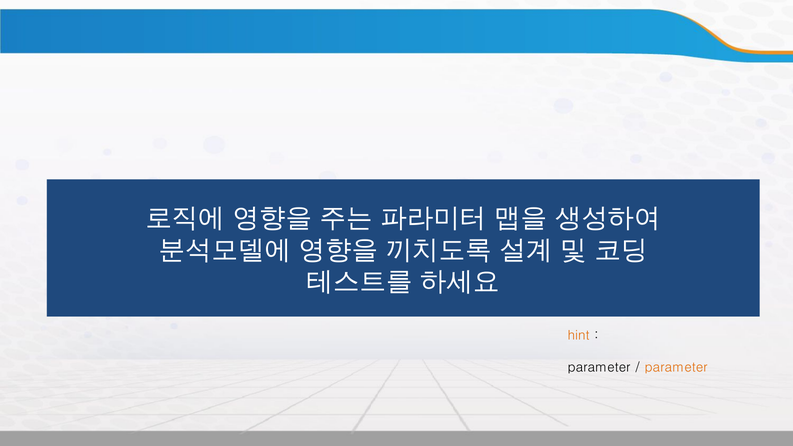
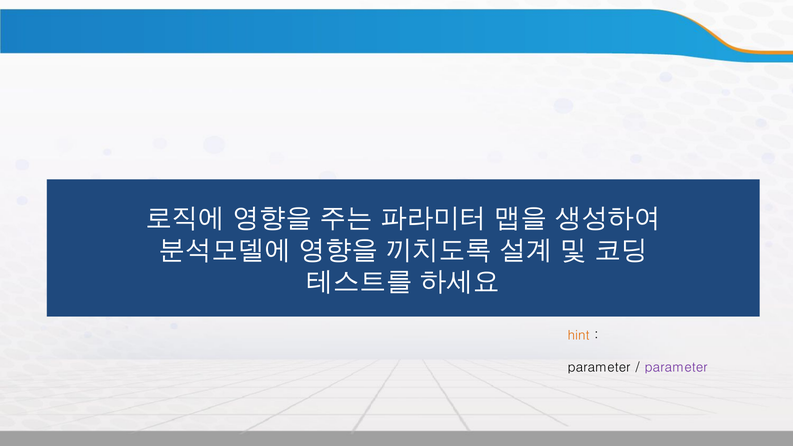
parameter at (676, 367) colour: orange -> purple
